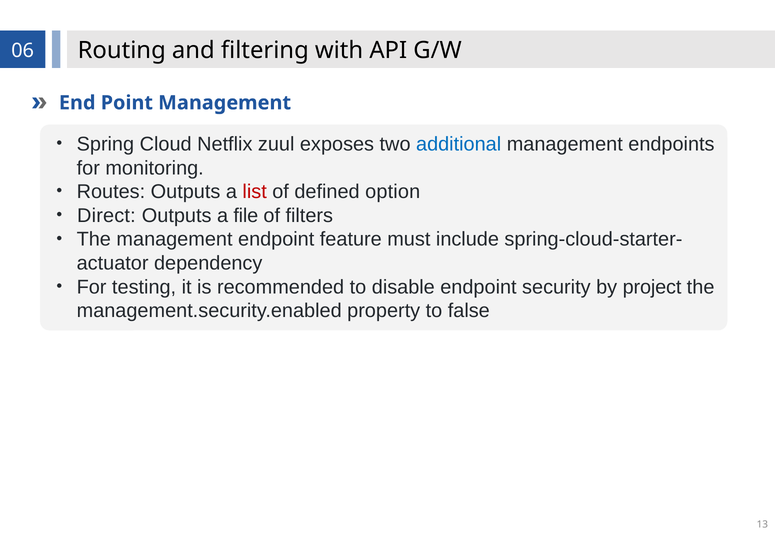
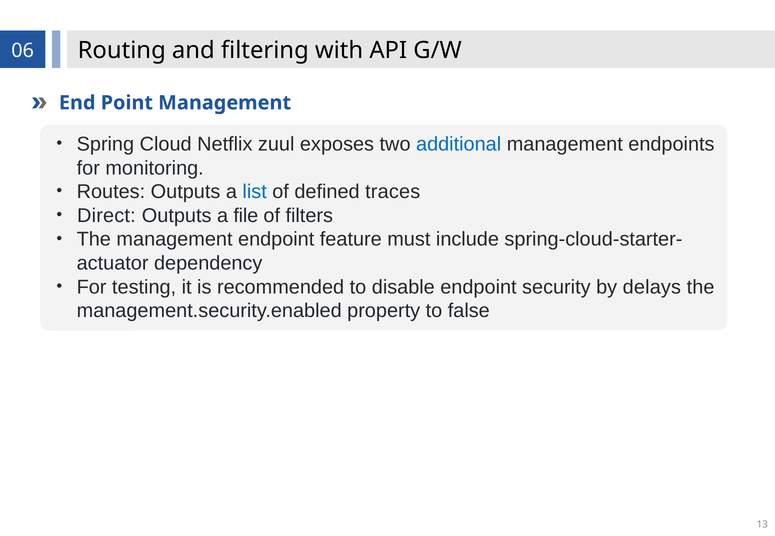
list colour: red -> blue
option: option -> traces
project: project -> delays
